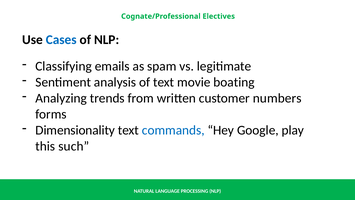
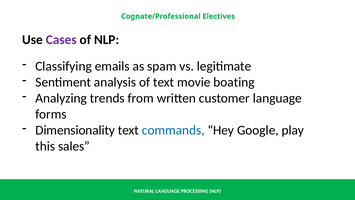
Cases colour: blue -> purple
customer numbers: numbers -> language
such: such -> sales
